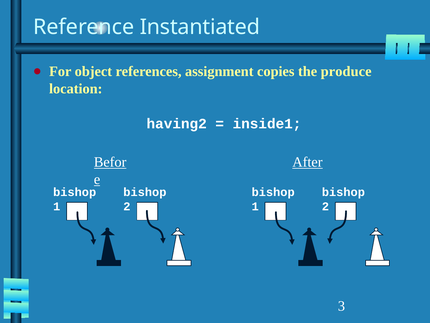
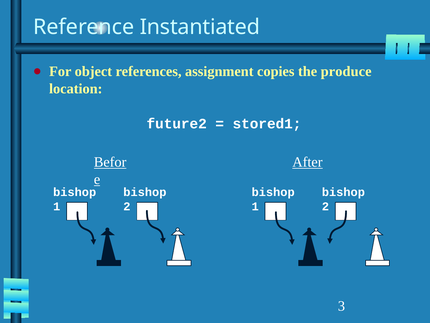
having2: having2 -> future2
inside1: inside1 -> stored1
